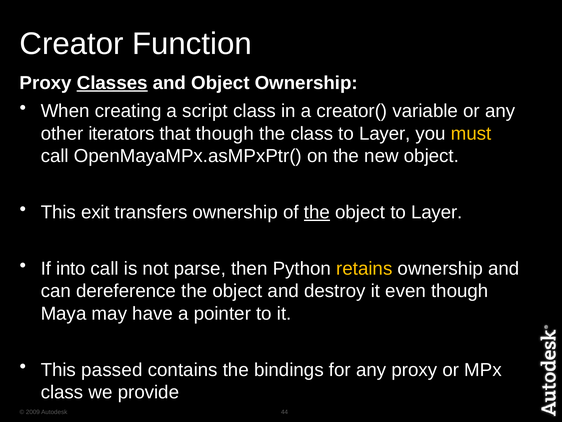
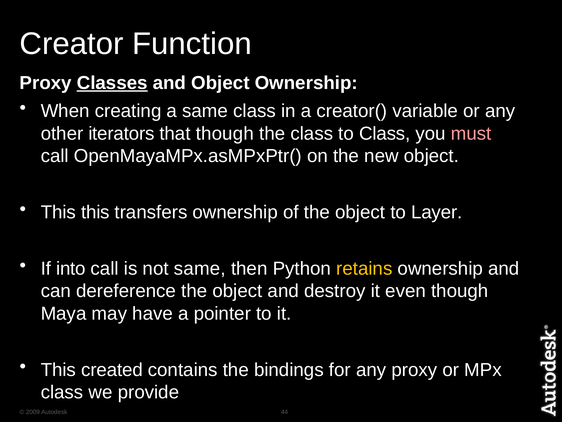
a script: script -> same
class to Layer: Layer -> Class
must colour: yellow -> pink
This exit: exit -> this
the at (317, 212) underline: present -> none
not parse: parse -> same
passed: passed -> created
